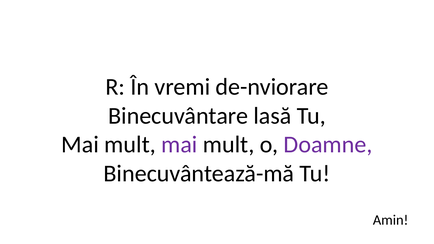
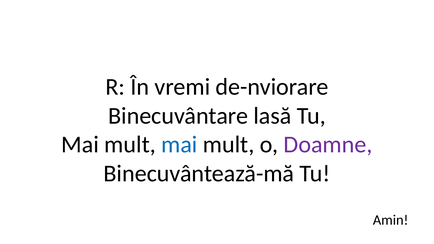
mai at (179, 145) colour: purple -> blue
